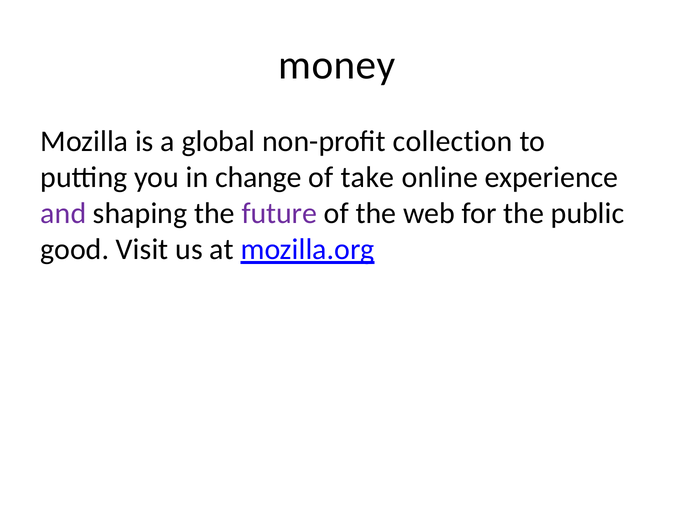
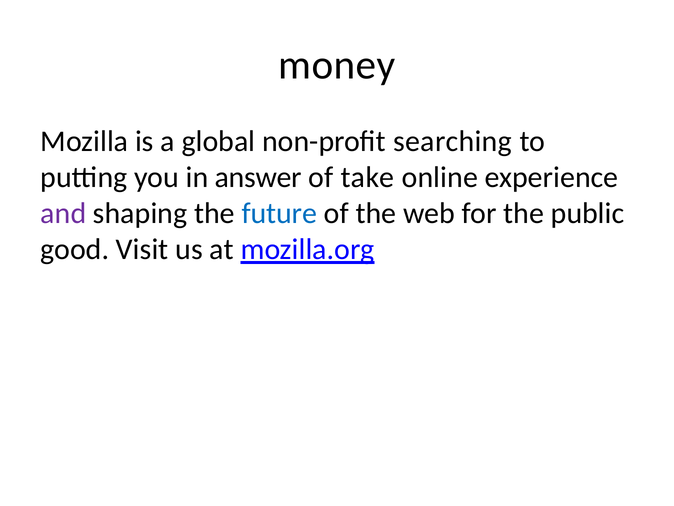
collection: collection -> searching
change: change -> answer
future colour: purple -> blue
